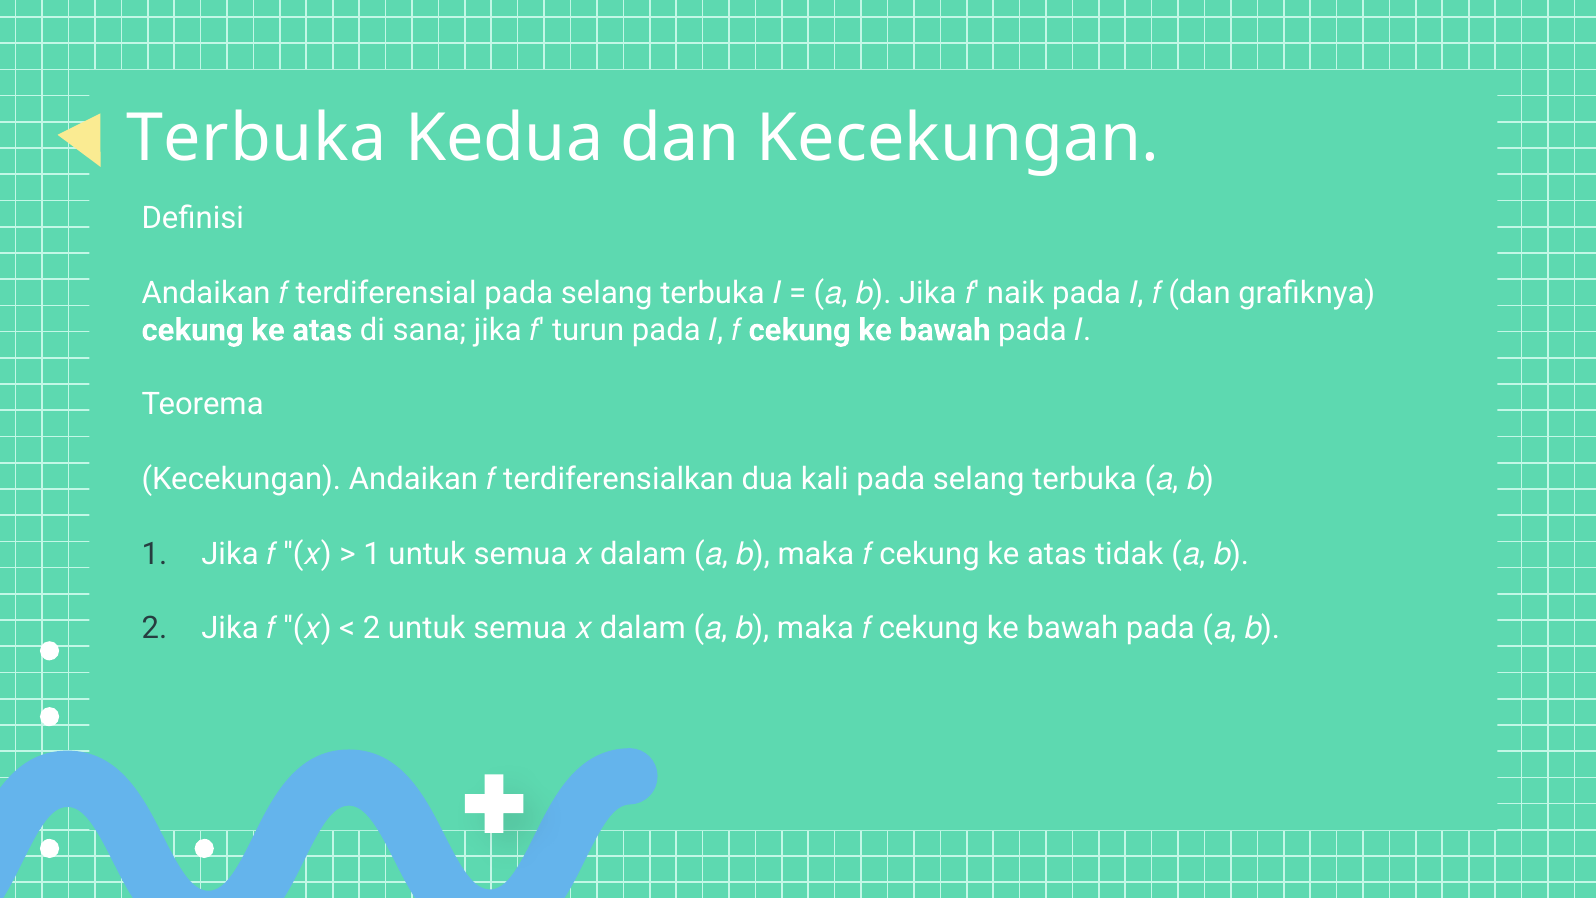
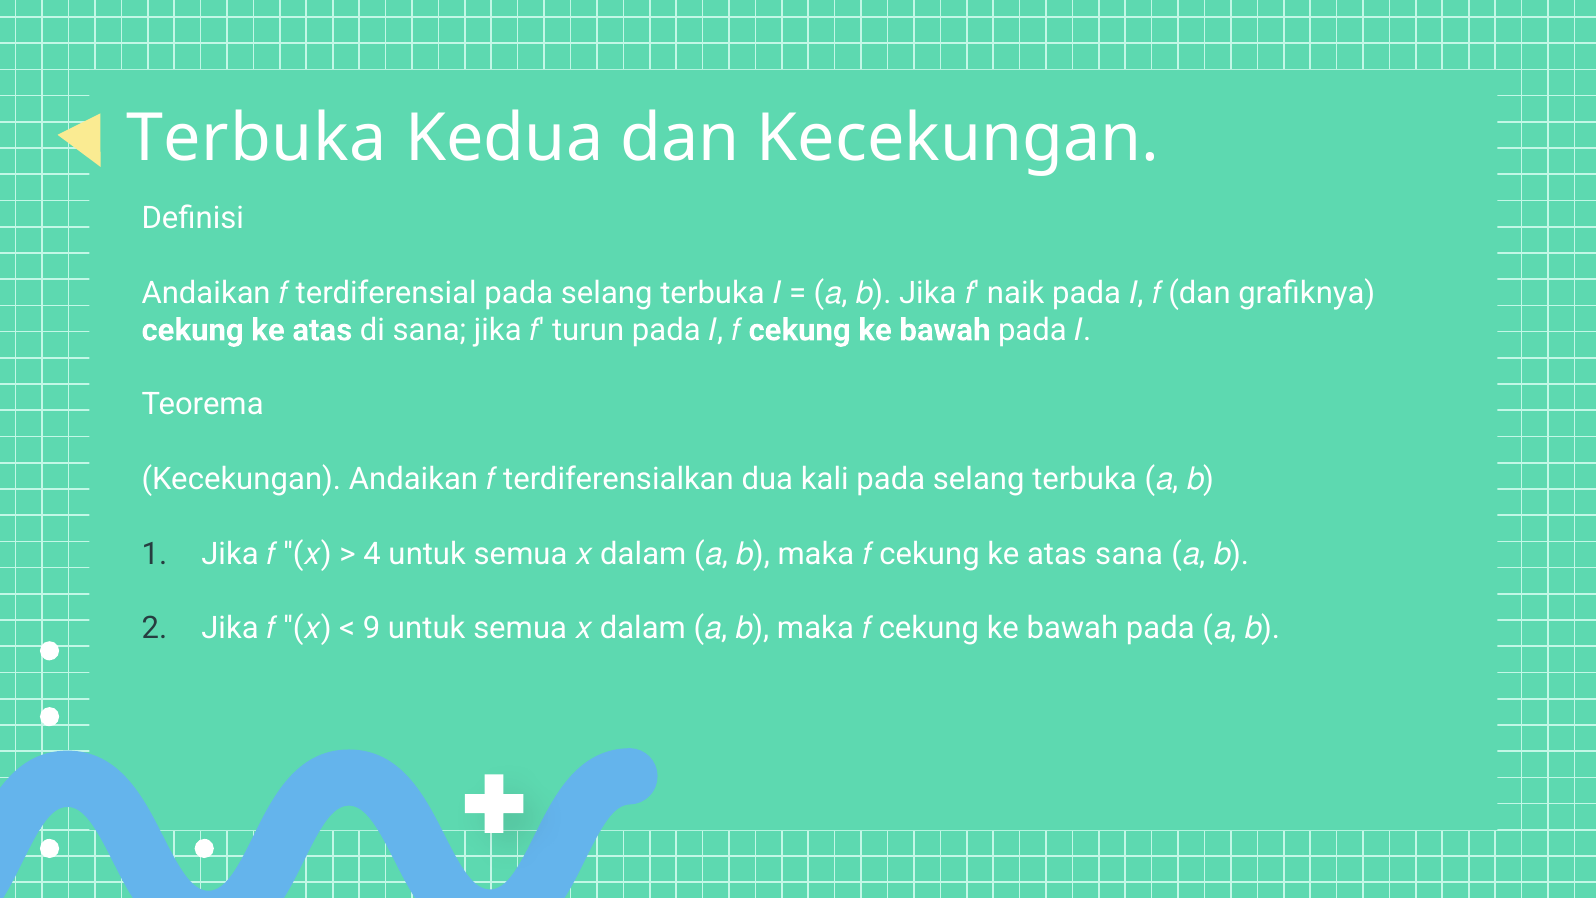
1 at (372, 554): 1 -> 4
atas tidak: tidak -> sana
2 at (372, 628): 2 -> 9
